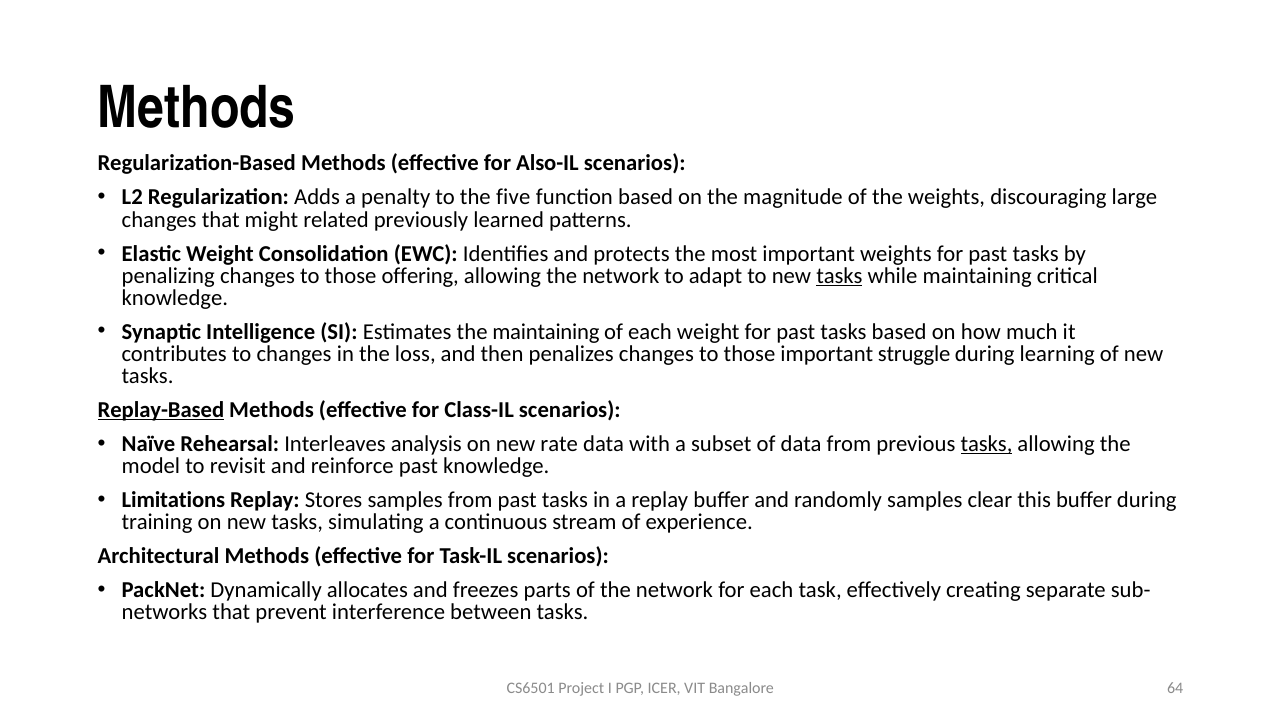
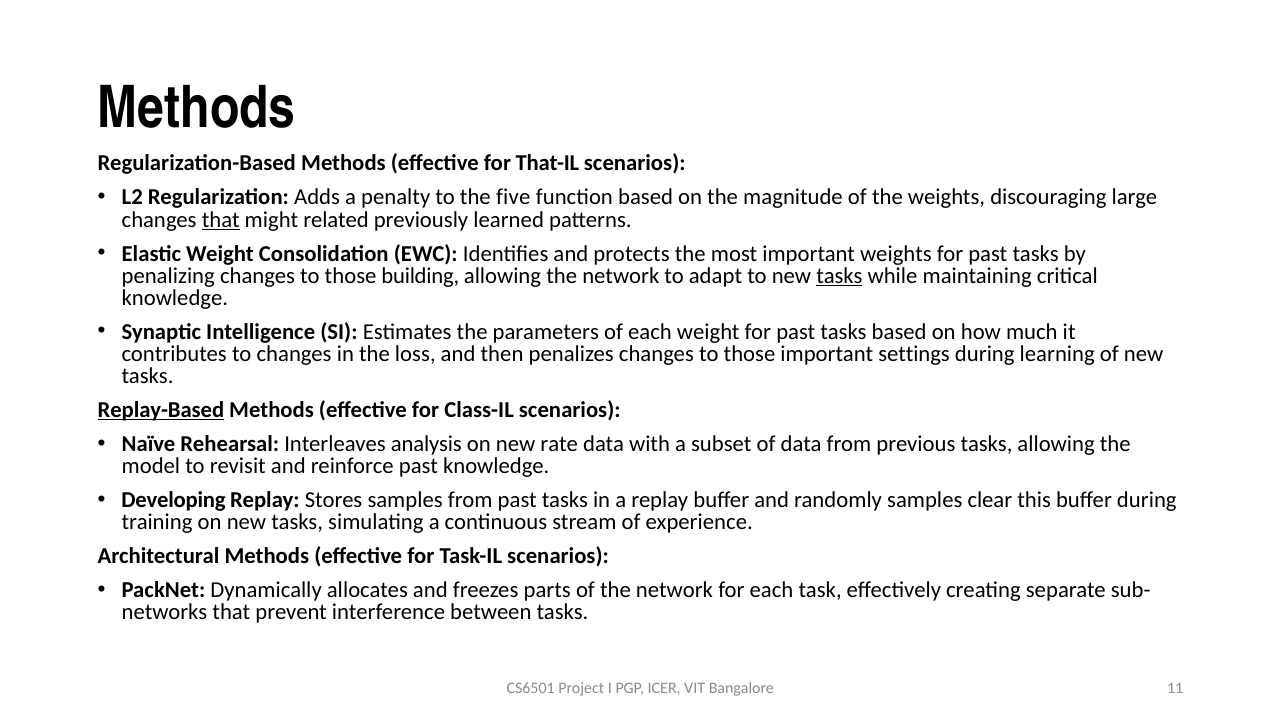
Also-IL: Also-IL -> That-IL
that at (221, 219) underline: none -> present
offering: offering -> building
the maintaining: maintaining -> parameters
struggle: struggle -> settings
tasks at (987, 444) underline: present -> none
Limitations: Limitations -> Developing
64: 64 -> 11
